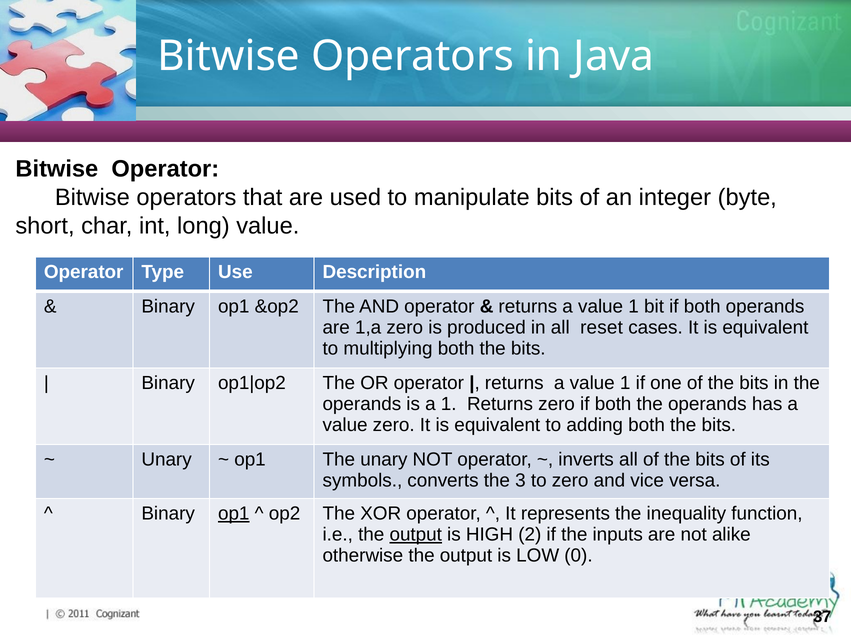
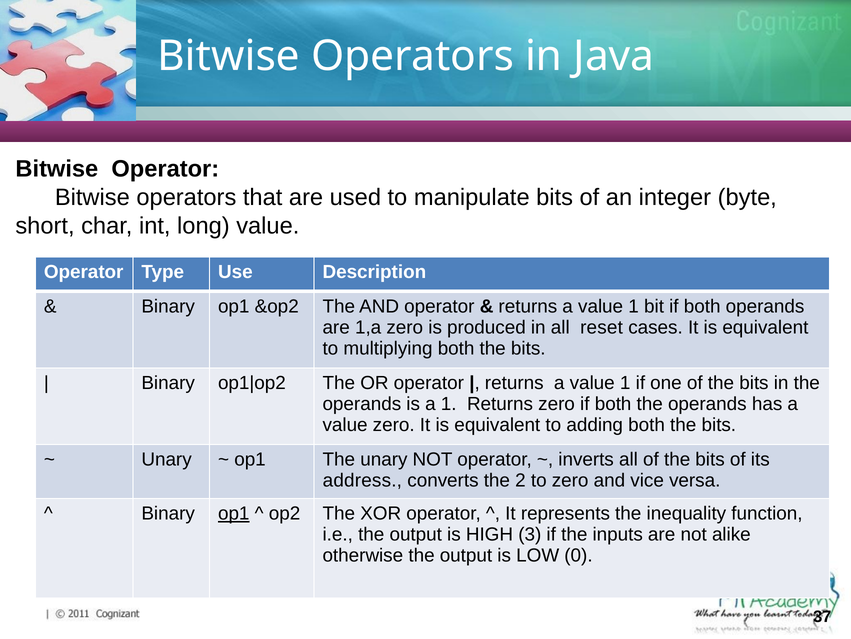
symbols: symbols -> address
3: 3 -> 2
output at (416, 534) underline: present -> none
2: 2 -> 3
